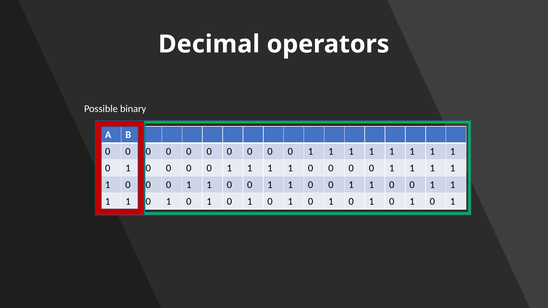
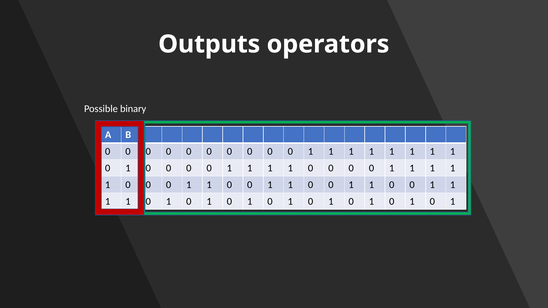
Decimal: Decimal -> Outputs
